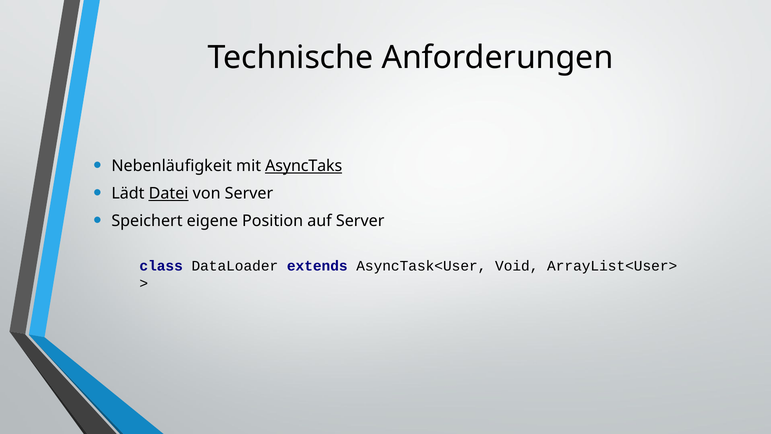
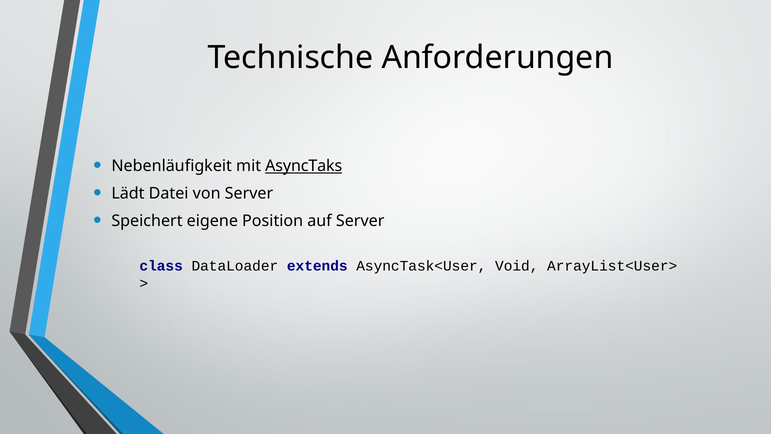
Datei underline: present -> none
